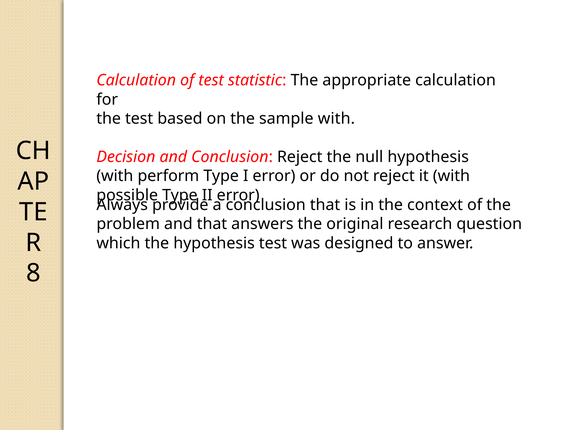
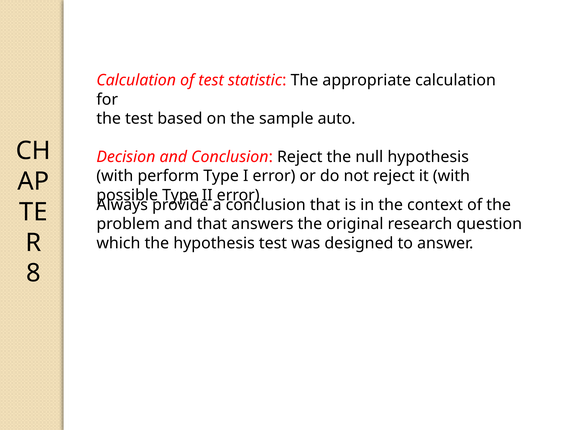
sample with: with -> auto
